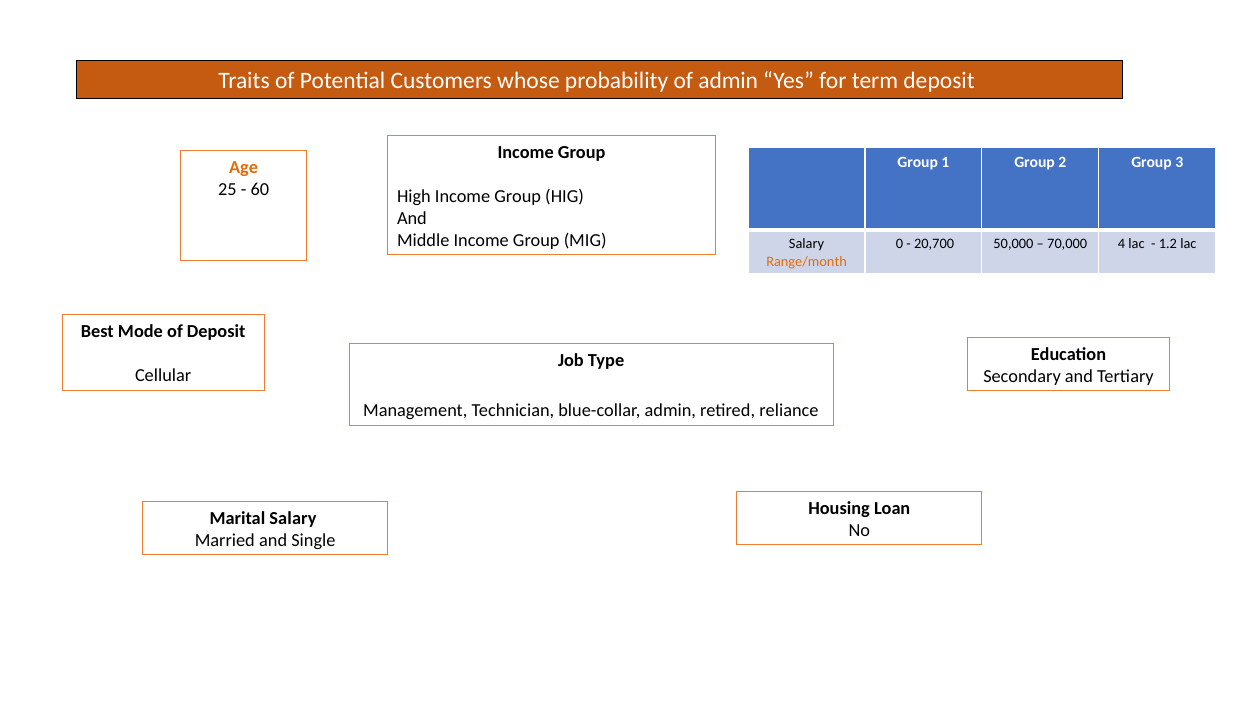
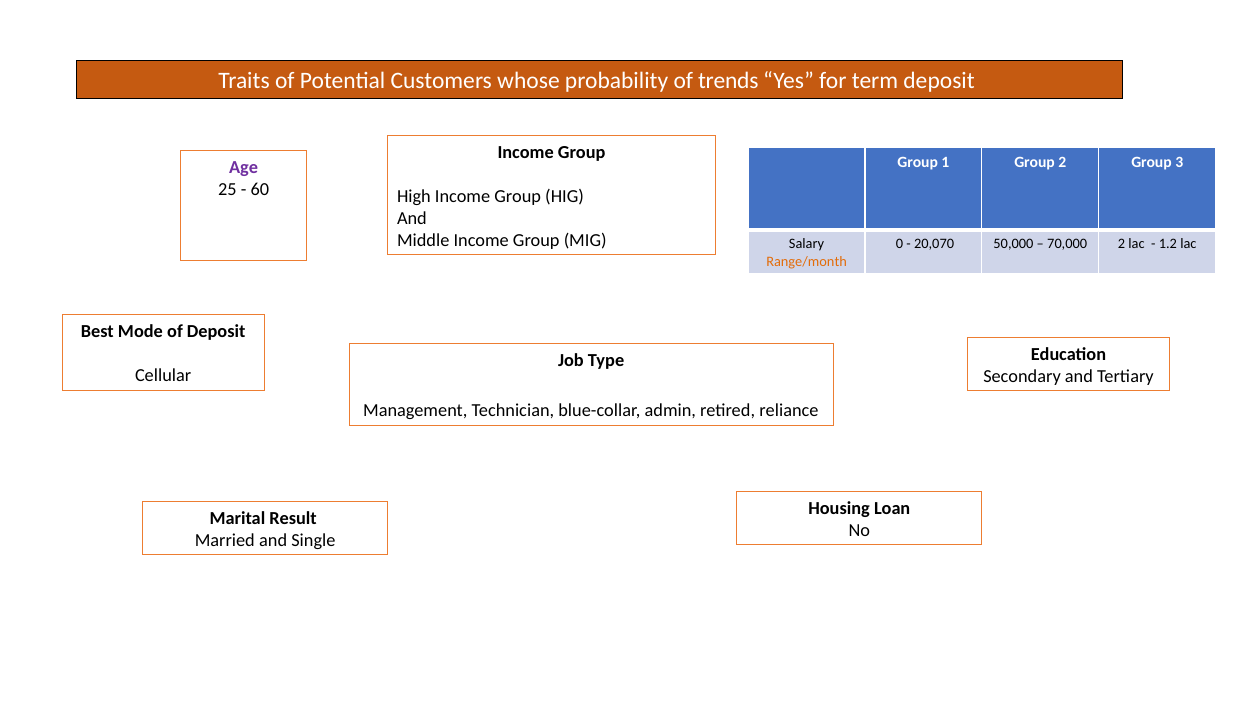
of admin: admin -> trends
Age colour: orange -> purple
20,700: 20,700 -> 20,070
70,000 4: 4 -> 2
Marital Salary: Salary -> Result
